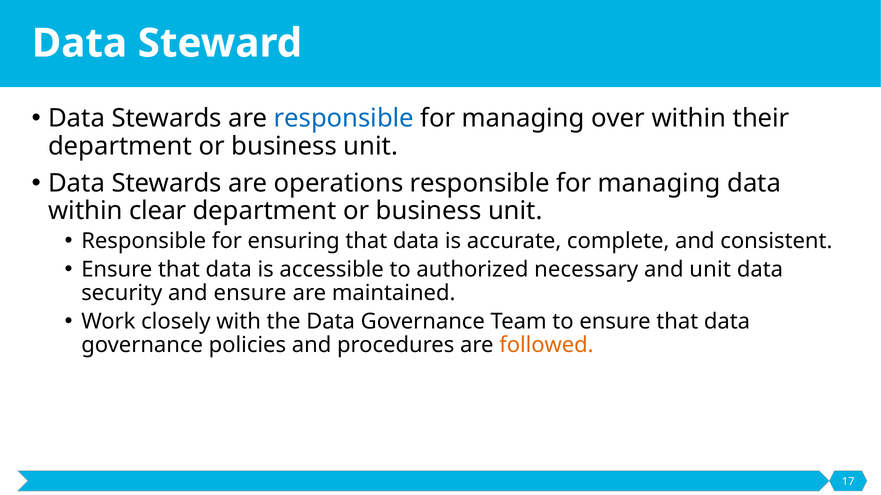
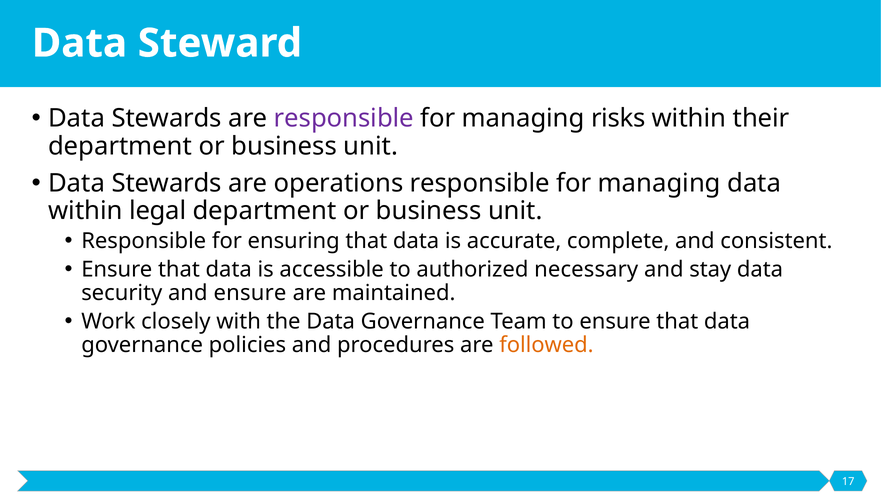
responsible at (344, 119) colour: blue -> purple
over: over -> risks
clear: clear -> legal
and unit: unit -> stay
